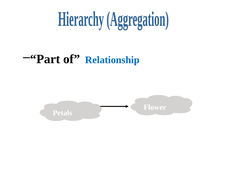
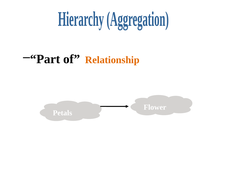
Relationship colour: blue -> orange
